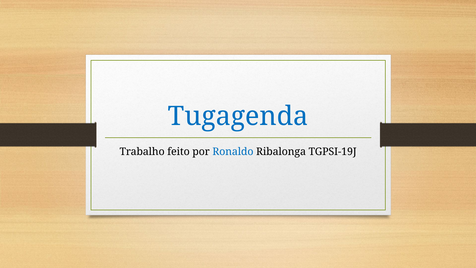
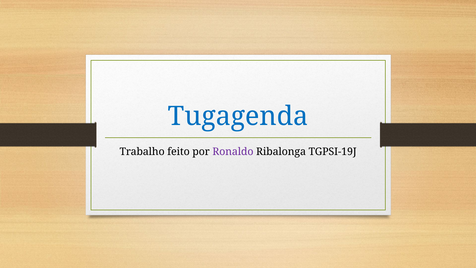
Ronaldo colour: blue -> purple
